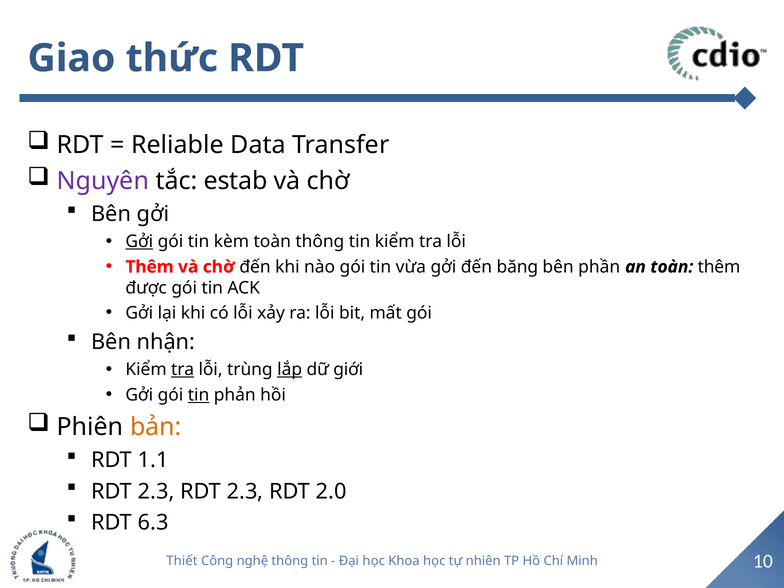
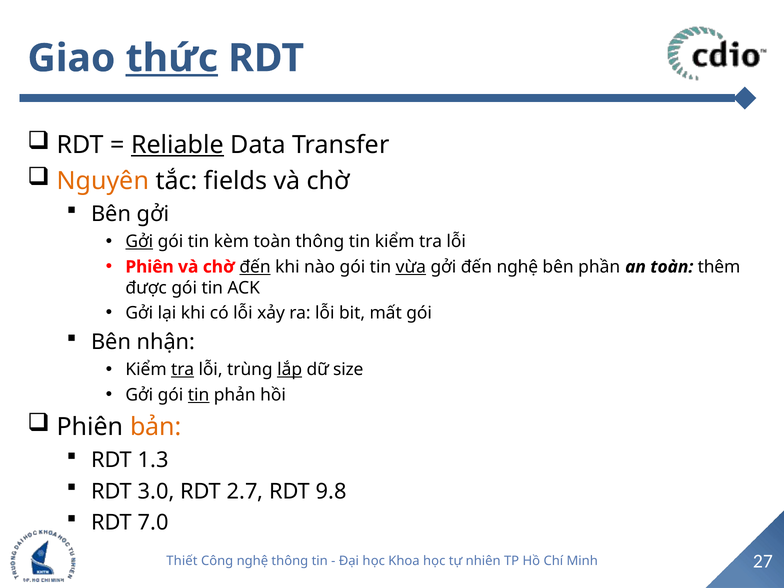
thức underline: none -> present
Reliable underline: none -> present
Nguyên colour: purple -> orange
estab: estab -> fields
Thêm at (150, 267): Thêm -> Phiên
đến at (255, 267) underline: none -> present
vừa underline: none -> present
đến băng: băng -> nghệ
giới: giới -> size
1.1: 1.1 -> 1.3
2.3 at (156, 491): 2.3 -> 3.0
2.3 at (245, 491): 2.3 -> 2.7
2.0: 2.0 -> 9.8
6.3: 6.3 -> 7.0
10: 10 -> 27
